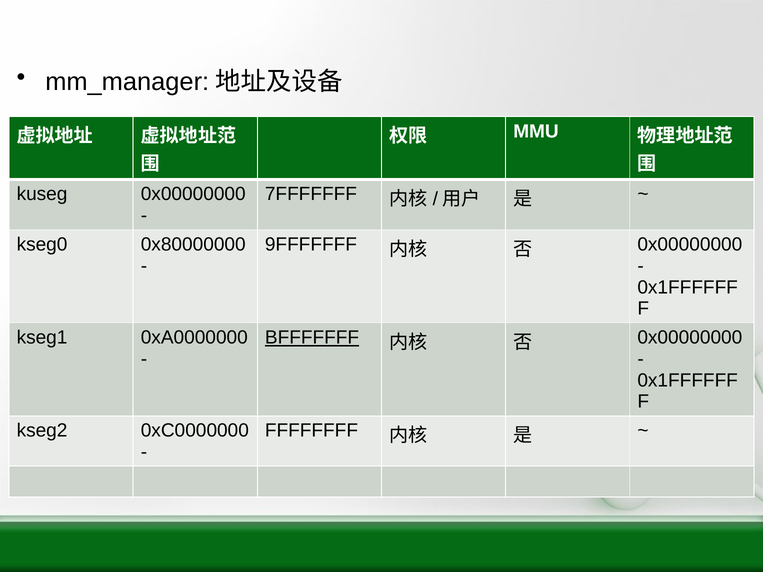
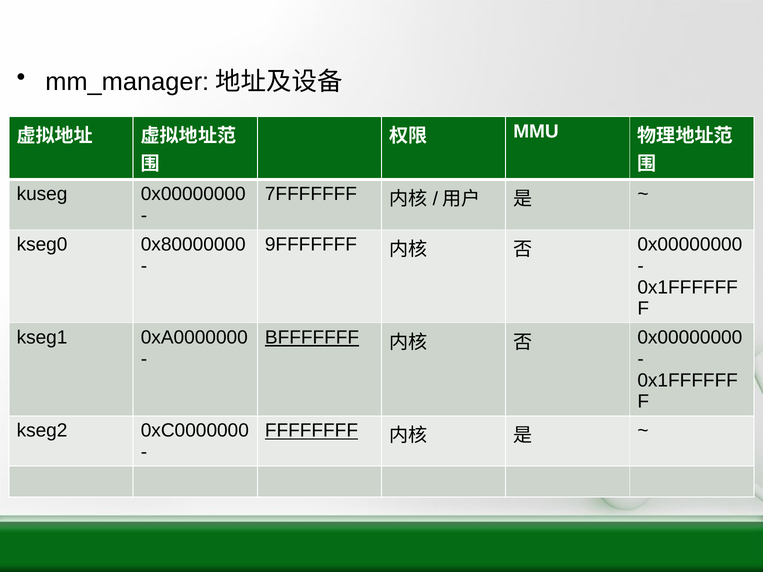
FFFFFFFF underline: none -> present
